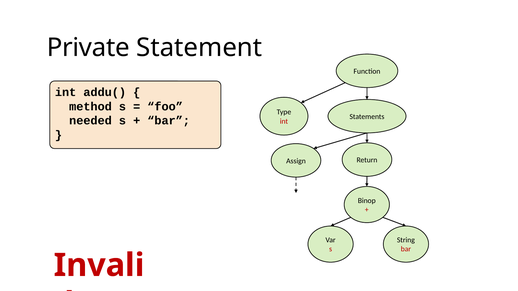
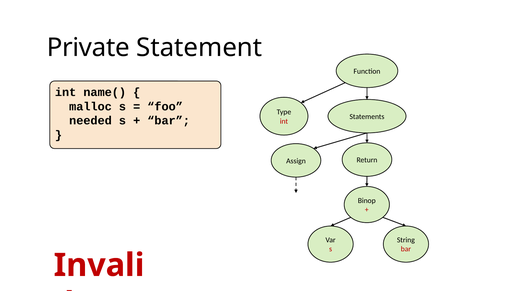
addu(: addu( -> name(
method: method -> malloc
